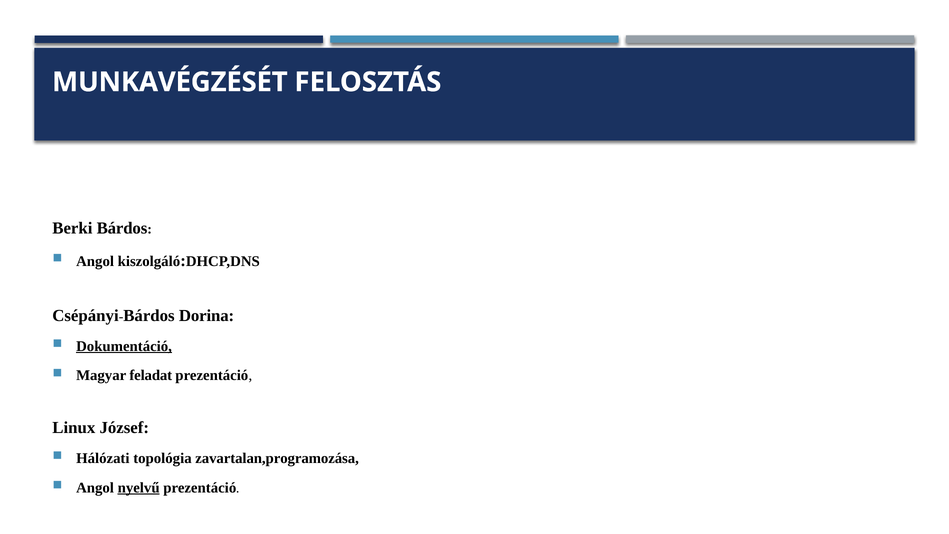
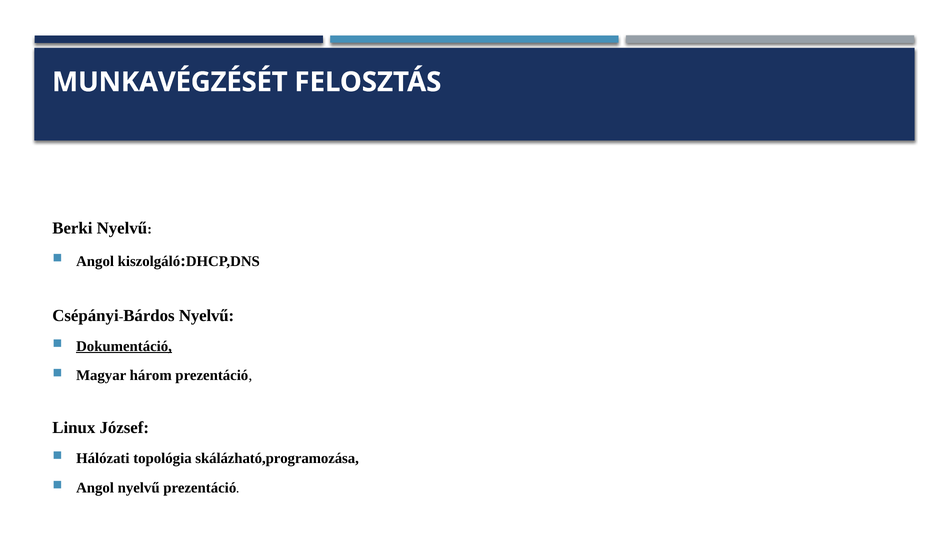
Berki Bárdos: Bárdos -> Nyelvű
Dorina at (207, 315): Dorina -> Nyelvű
feladat: feladat -> három
zavartalan,programozása: zavartalan,programozása -> skálázható,programozása
nyelvű at (139, 487) underline: present -> none
